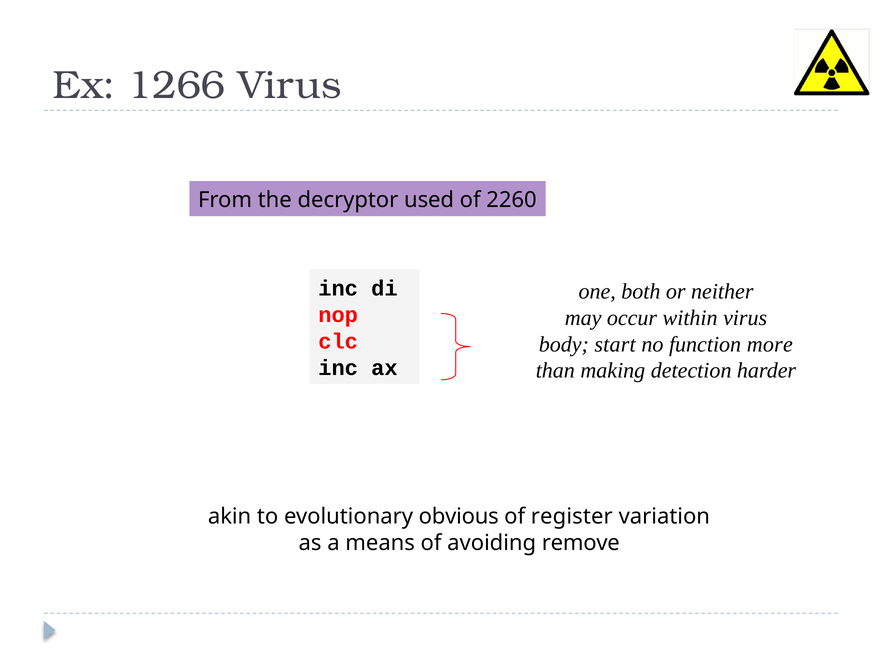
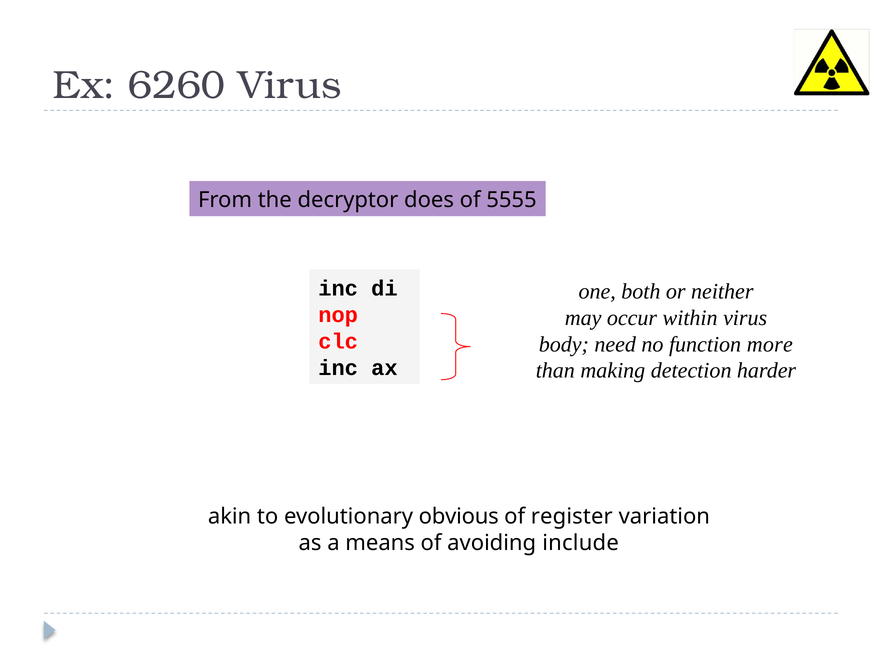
1266: 1266 -> 6260
used: used -> does
2260: 2260 -> 5555
start: start -> need
remove: remove -> include
